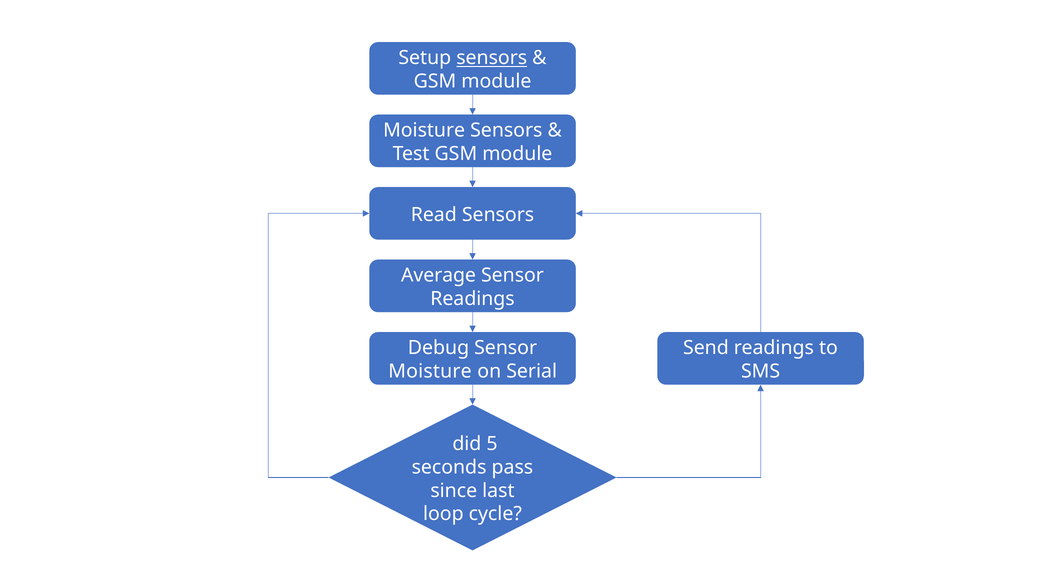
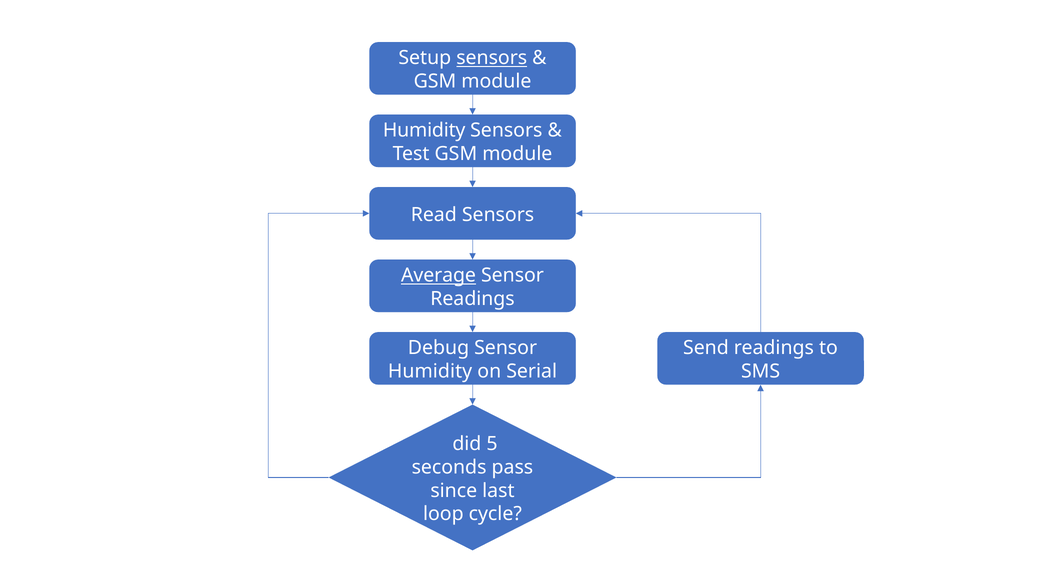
Moisture at (424, 130): Moisture -> Humidity
Average underline: none -> present
Moisture at (430, 371): Moisture -> Humidity
